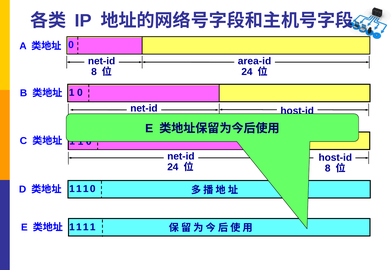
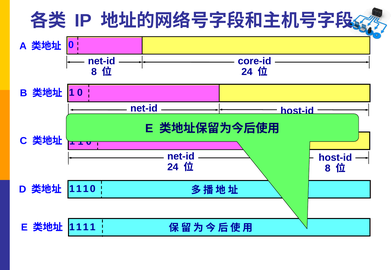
area-id: area-id -> core-id
